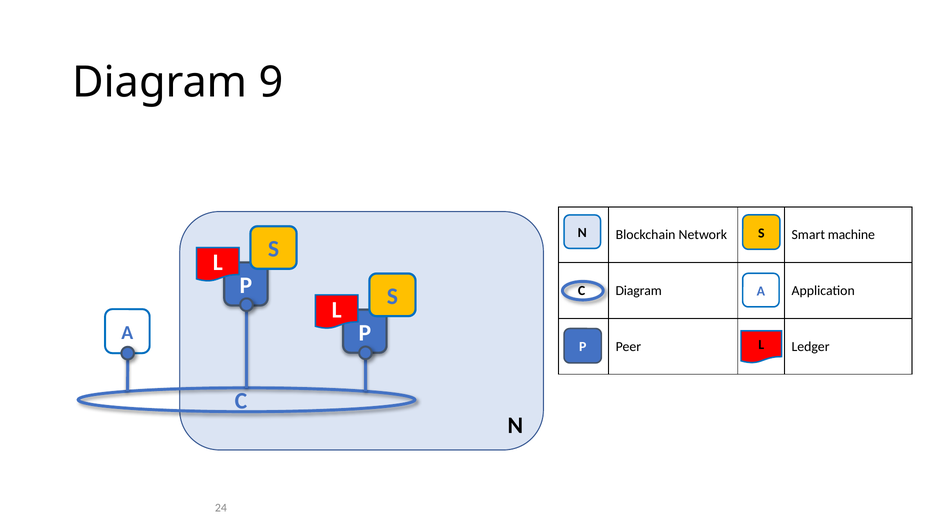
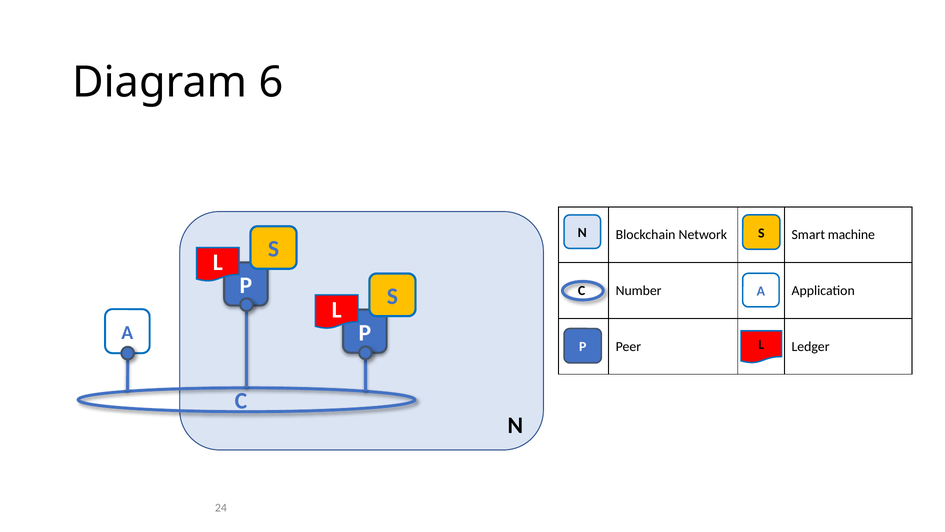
9: 9 -> 6
Diagram at (639, 290): Diagram -> Number
